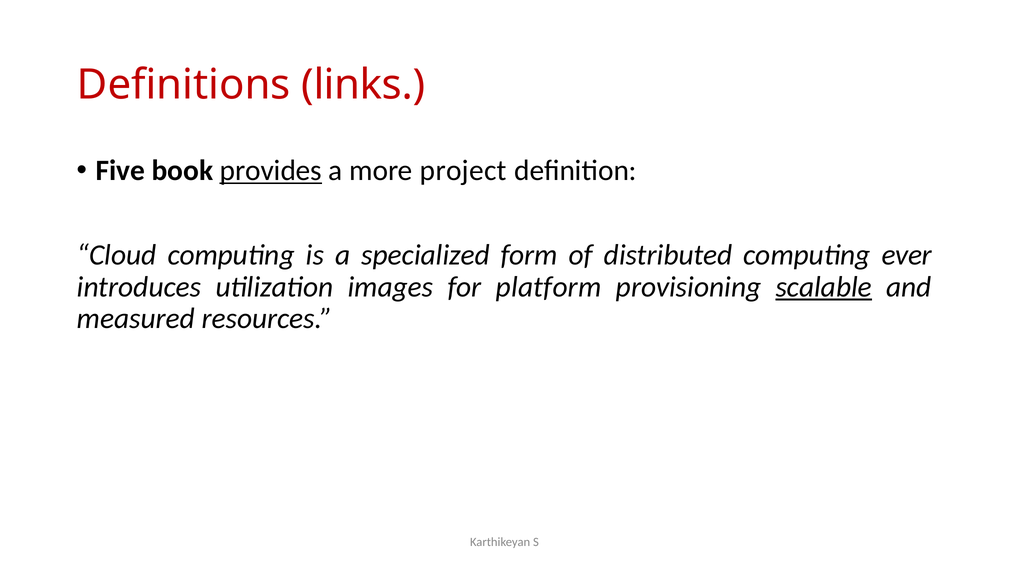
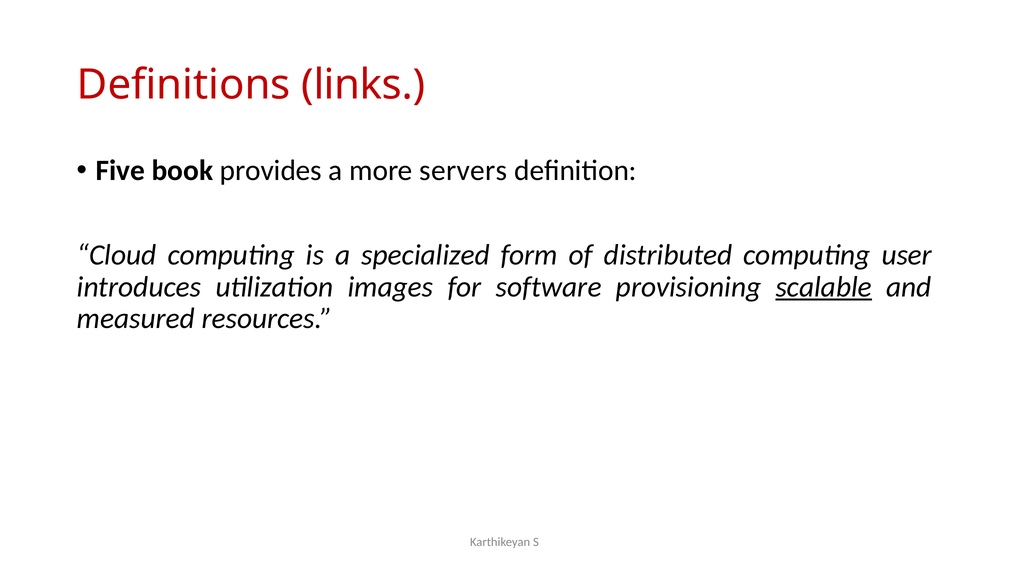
provides underline: present -> none
project: project -> servers
ever: ever -> user
platform: platform -> software
